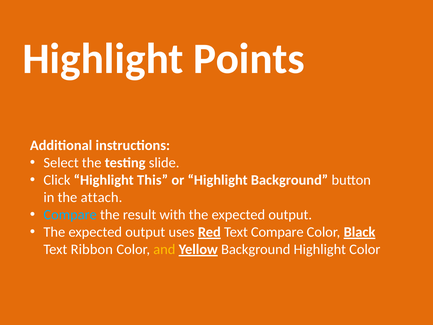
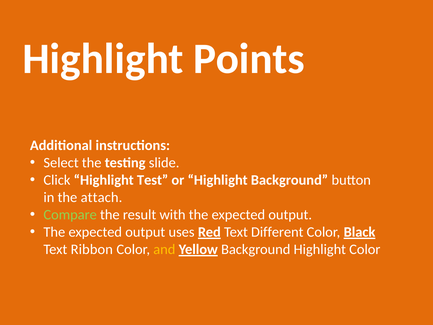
This: This -> Test
Compare at (70, 215) colour: light blue -> light green
Text Compare: Compare -> Different
